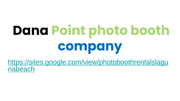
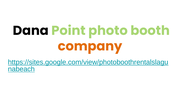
company colour: blue -> orange
